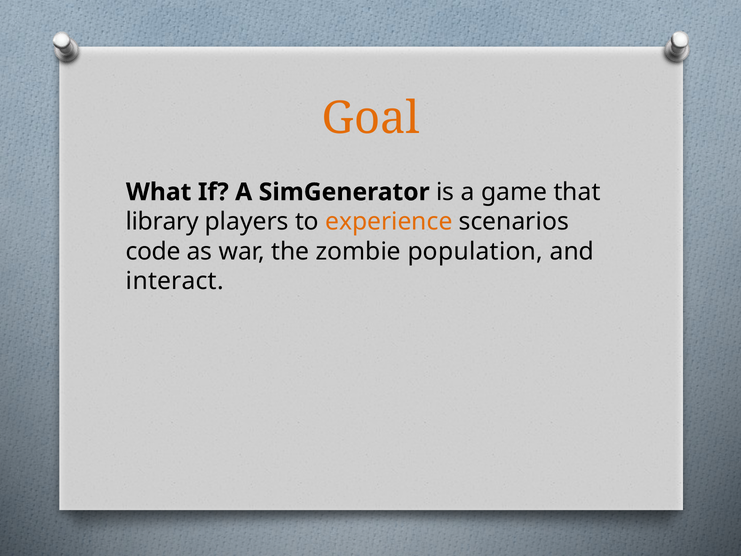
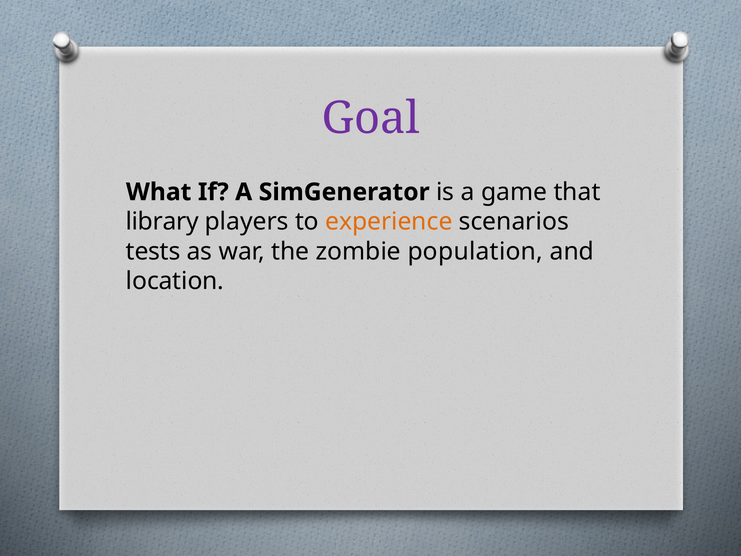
Goal colour: orange -> purple
code: code -> tests
interact: interact -> location
